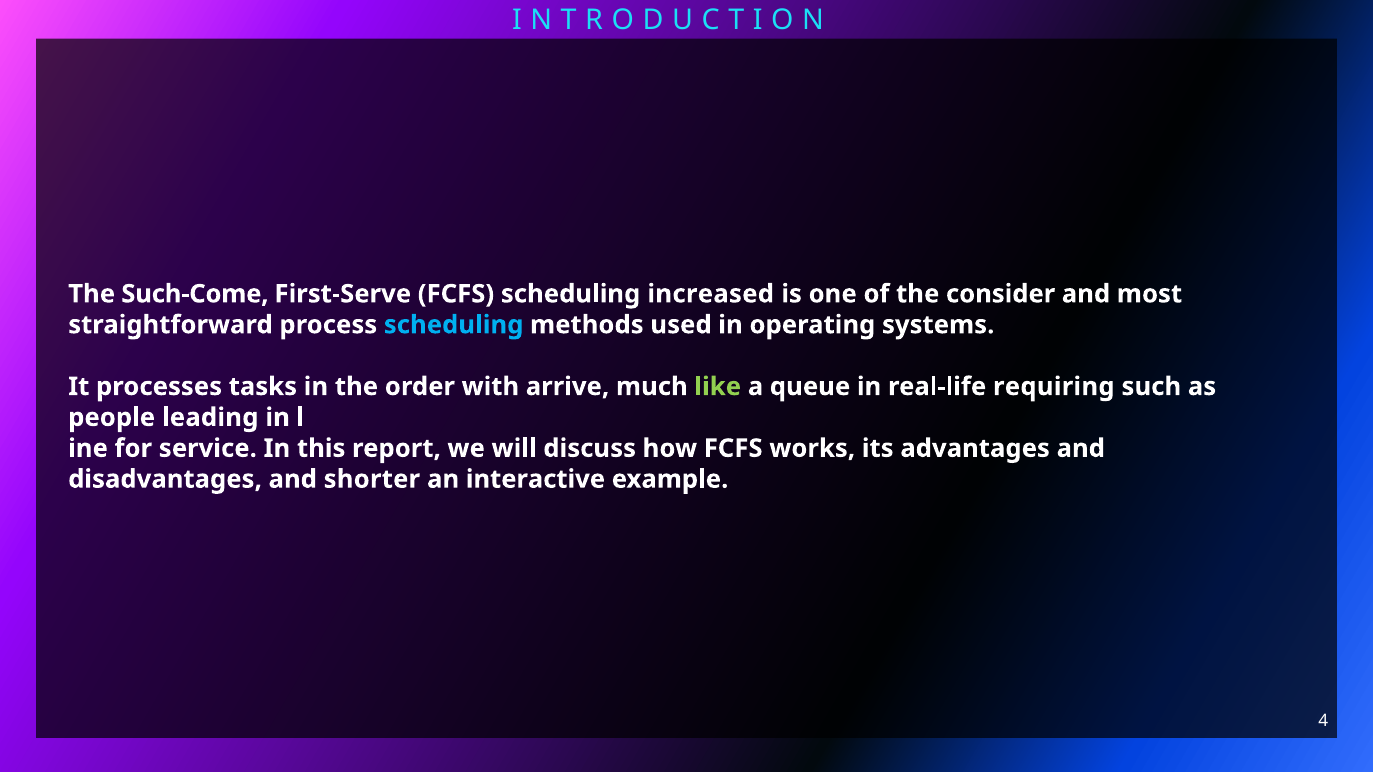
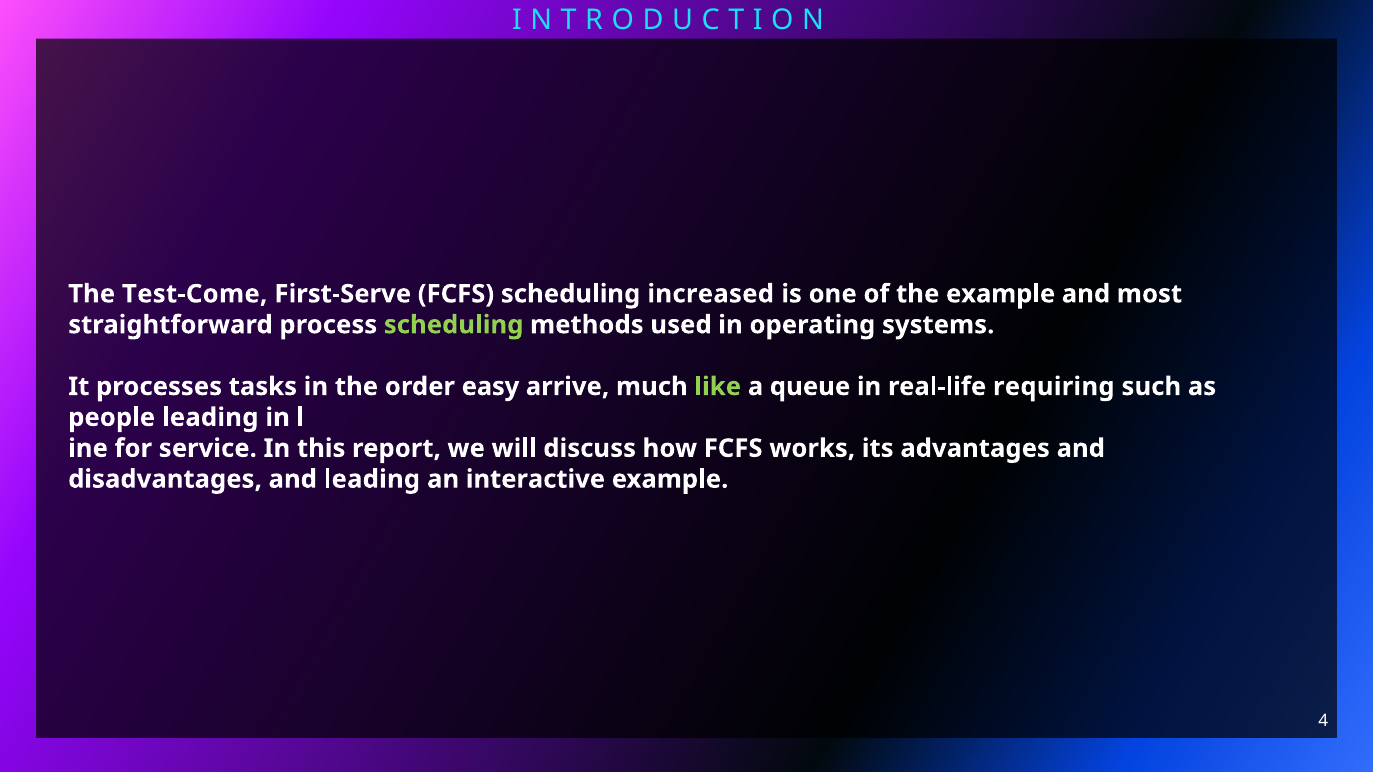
Such-Come: Such-Come -> Test-Come
the consider: consider -> example
scheduling at (454, 325) colour: light blue -> light green
with: with -> easy
and shorter: shorter -> leading
